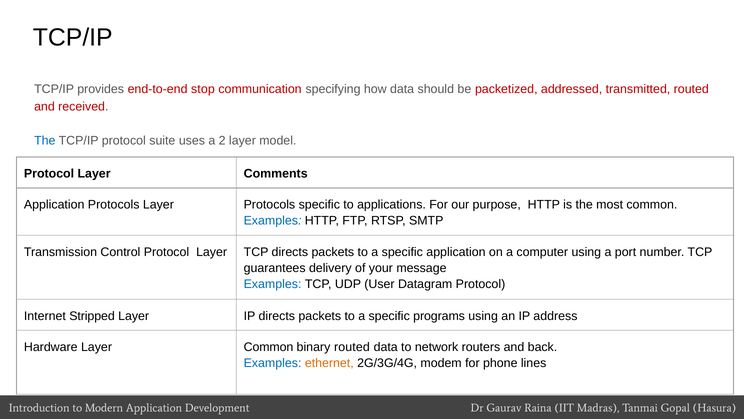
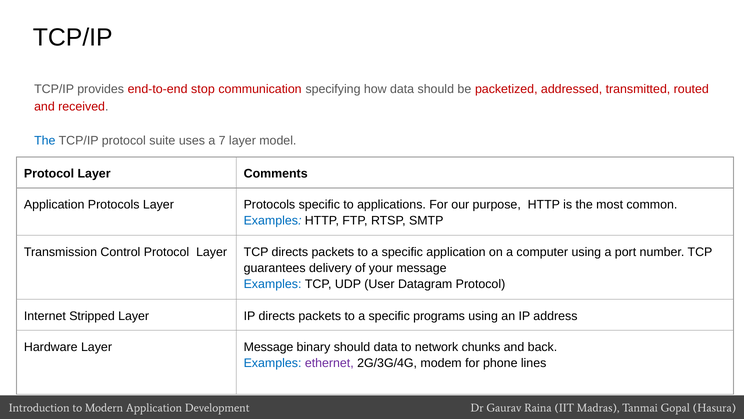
2: 2 -> 7
Layer Common: Common -> Message
binary routed: routed -> should
routers: routers -> chunks
ethernet colour: orange -> purple
